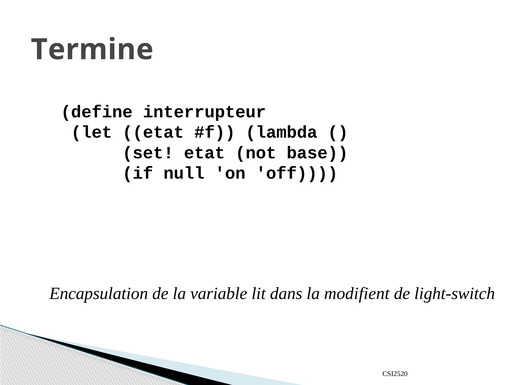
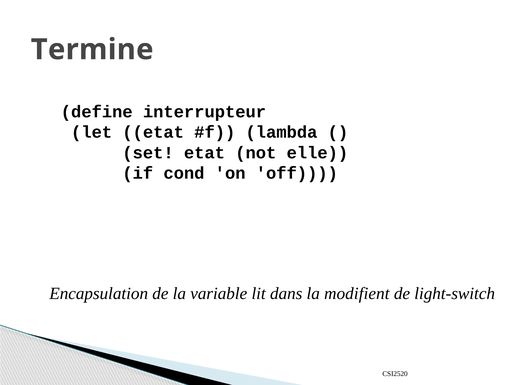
base: base -> elle
null: null -> cond
